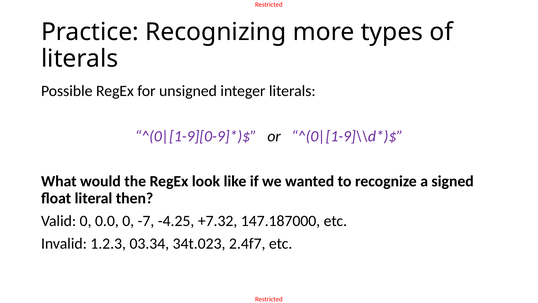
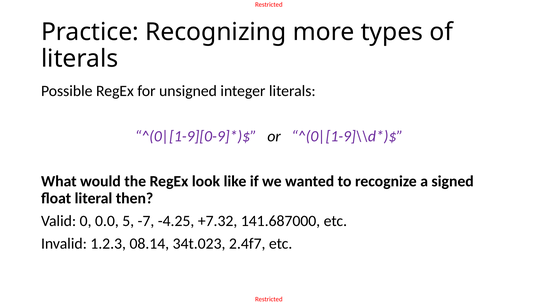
0.0 0: 0 -> 5
147.187000: 147.187000 -> 141.687000
03.34: 03.34 -> 08.14
